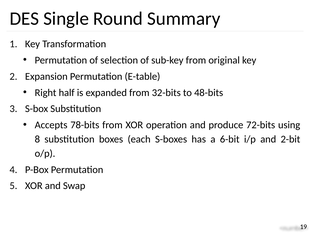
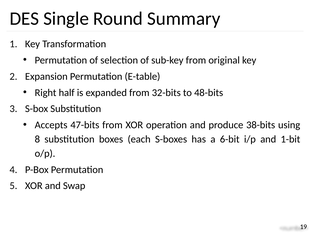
78-bits: 78-bits -> 47-bits
72-bits: 72-bits -> 38-bits
2-bit: 2-bit -> 1-bit
